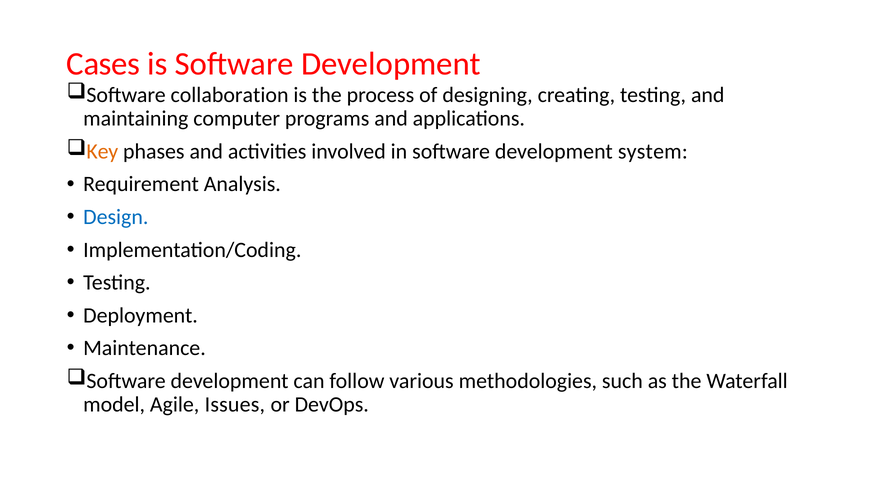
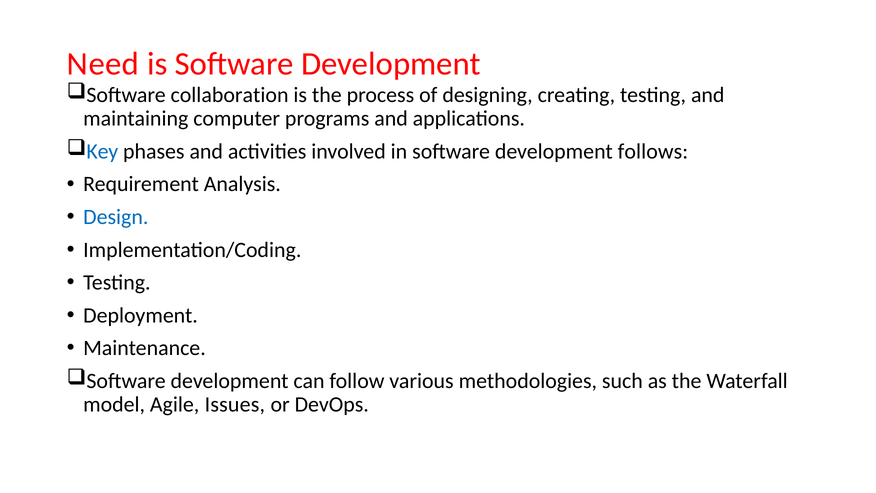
Cases: Cases -> Need
Key colour: orange -> blue
system: system -> follows
